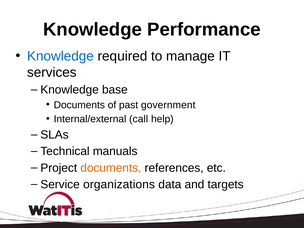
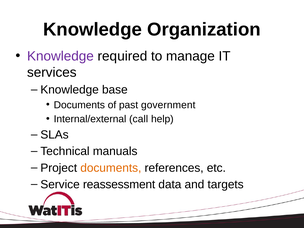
Performance: Performance -> Organization
Knowledge at (61, 56) colour: blue -> purple
organizations: organizations -> reassessment
